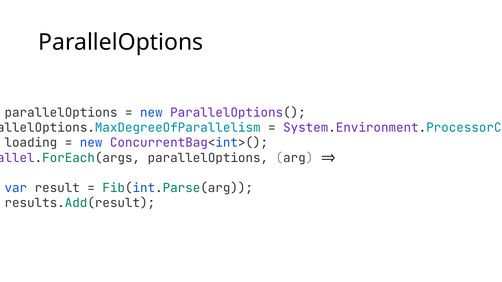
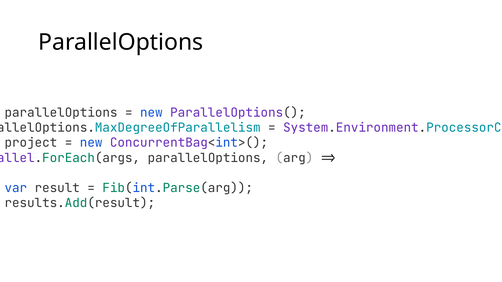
loading: loading -> project
